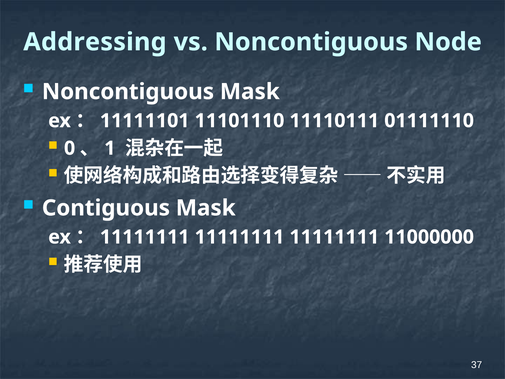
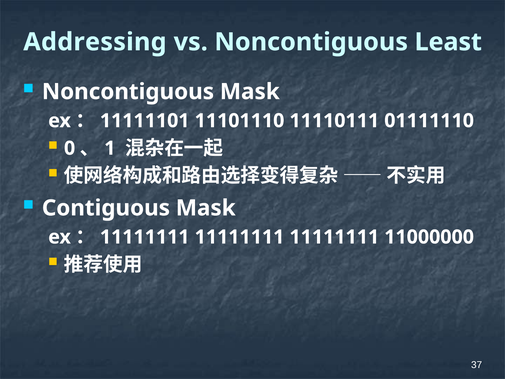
Node: Node -> Least
